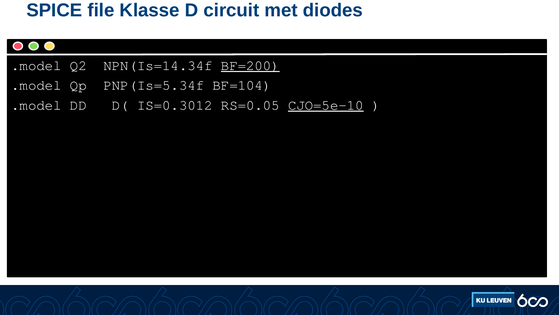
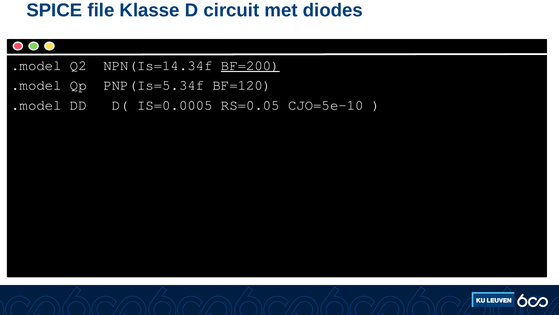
BF=104: BF=104 -> BF=120
IS=0.3012: IS=0.3012 -> IS=0.0005
CJO=5e-10 underline: present -> none
